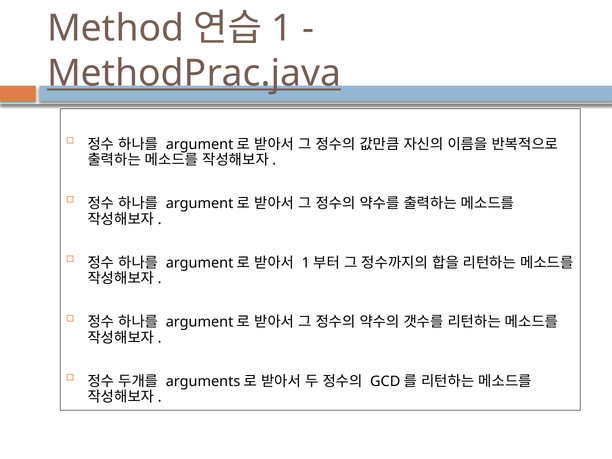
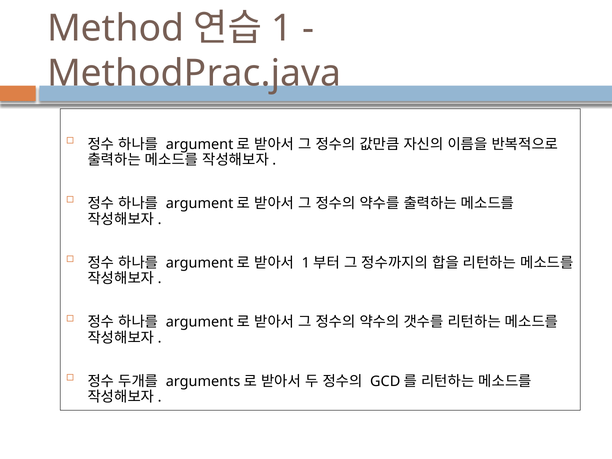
MethodPrac.java underline: present -> none
